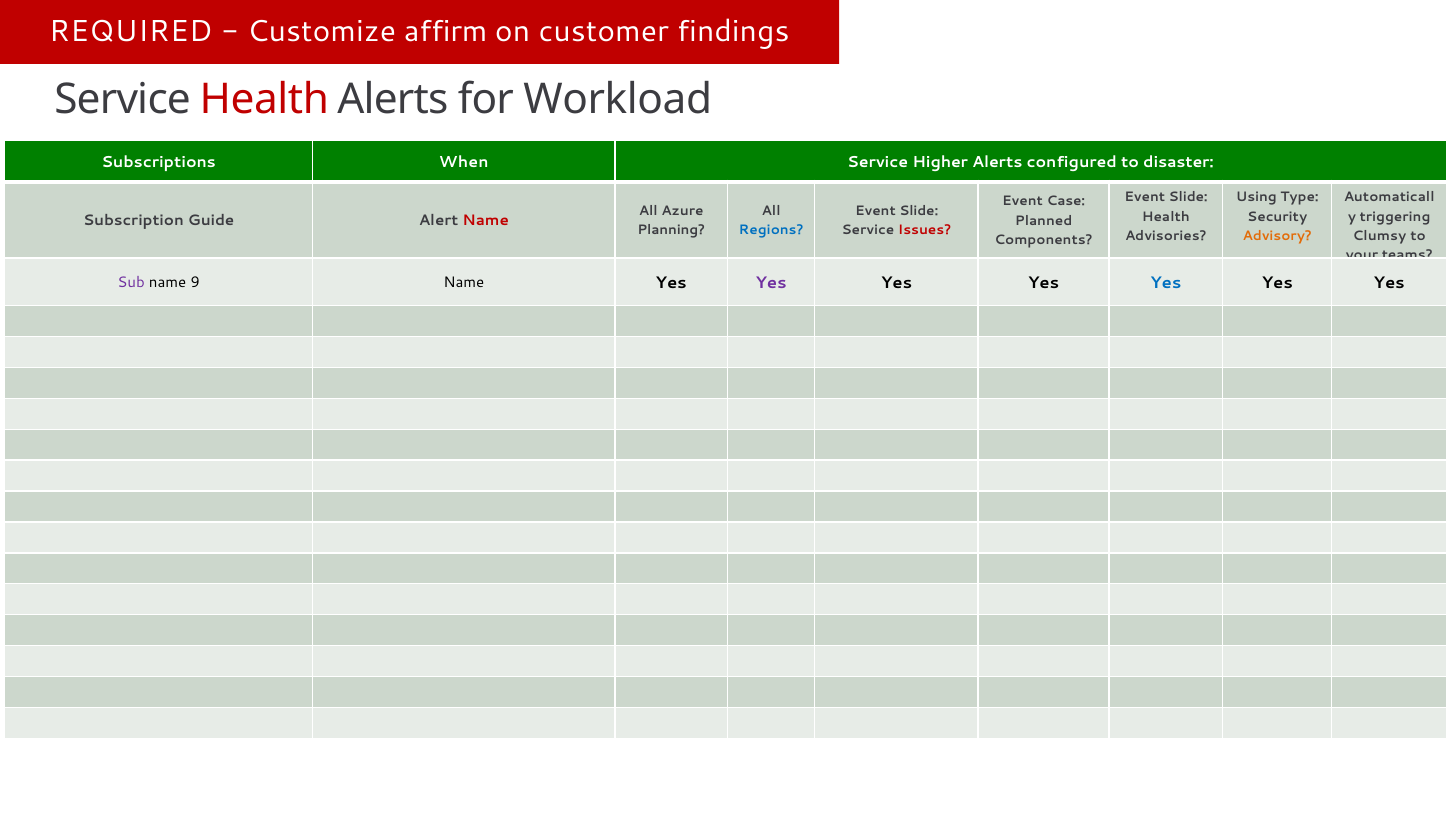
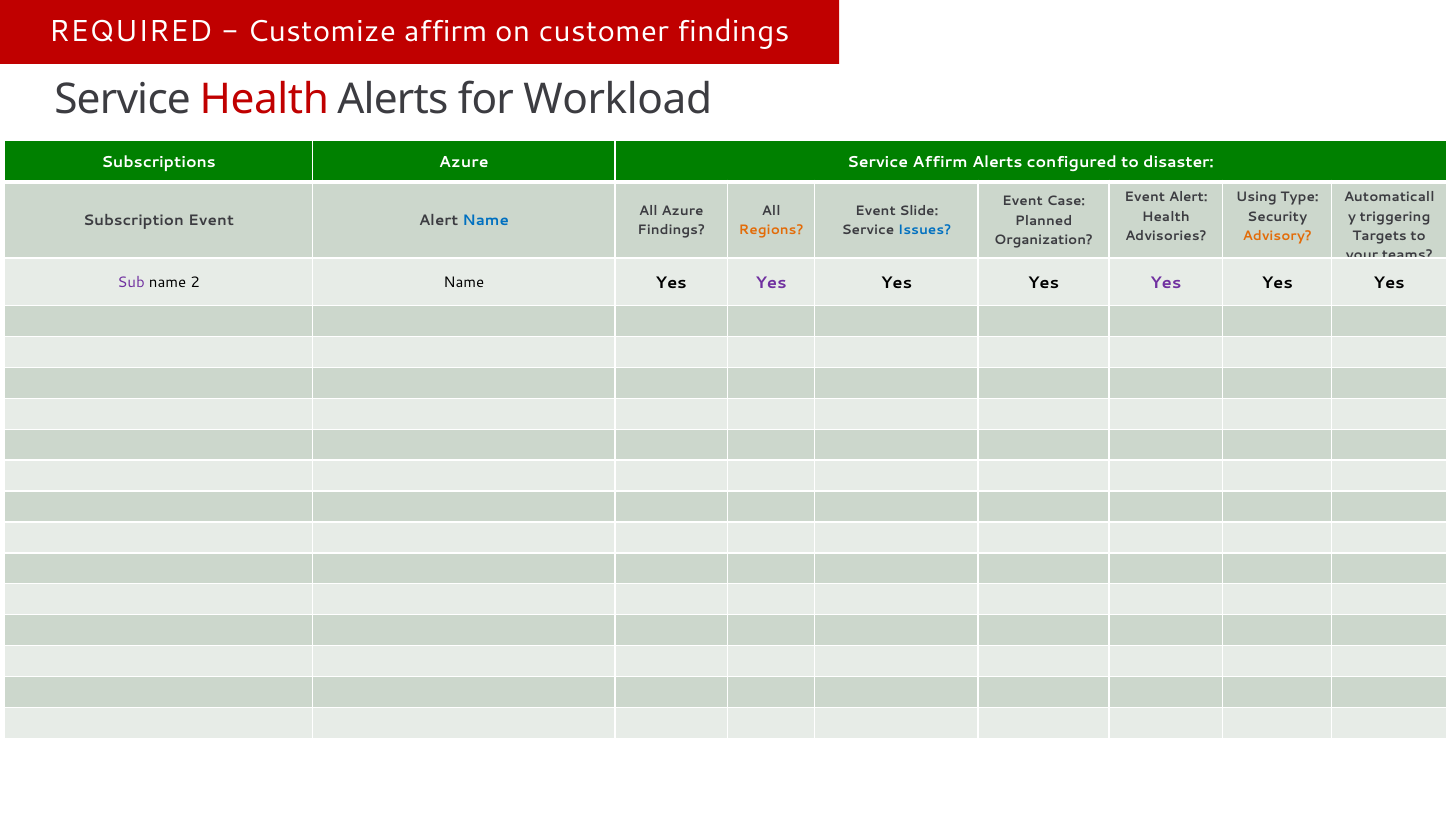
Subscriptions When: When -> Azure
Service Higher: Higher -> Affirm
Slide at (1188, 197): Slide -> Alert
Subscription Guide: Guide -> Event
Name at (486, 221) colour: red -> blue
Planning at (671, 230): Planning -> Findings
Regions colour: blue -> orange
Issues colour: red -> blue
Clumsy: Clumsy -> Targets
Components: Components -> Organization
9: 9 -> 2
Yes at (1166, 283) colour: blue -> purple
